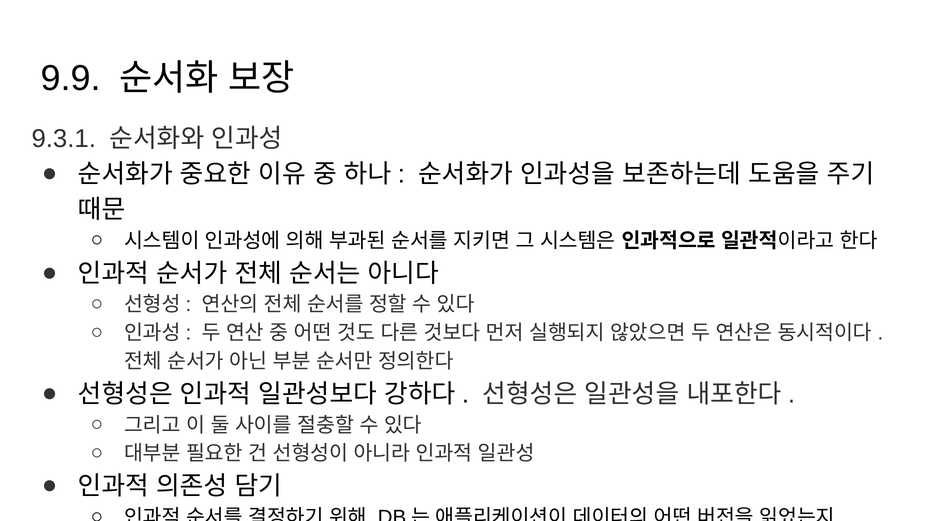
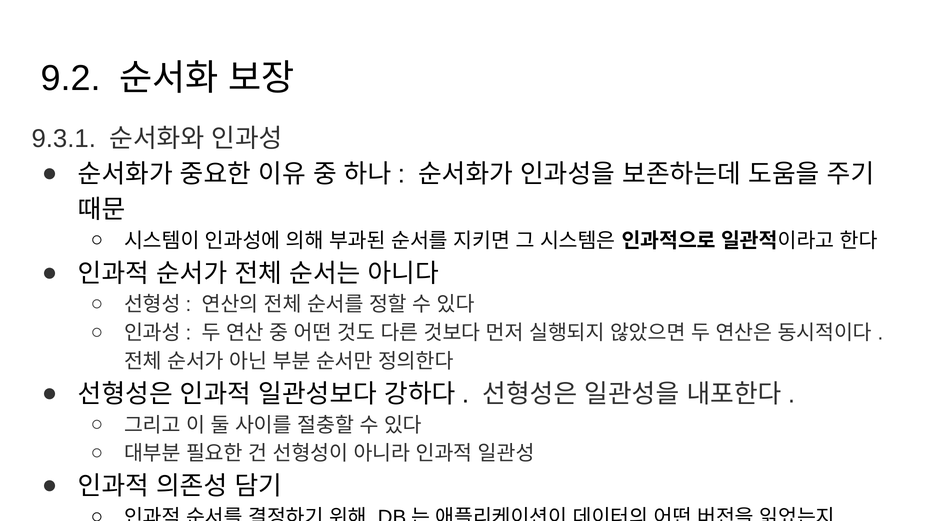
9.9: 9.9 -> 9.2
